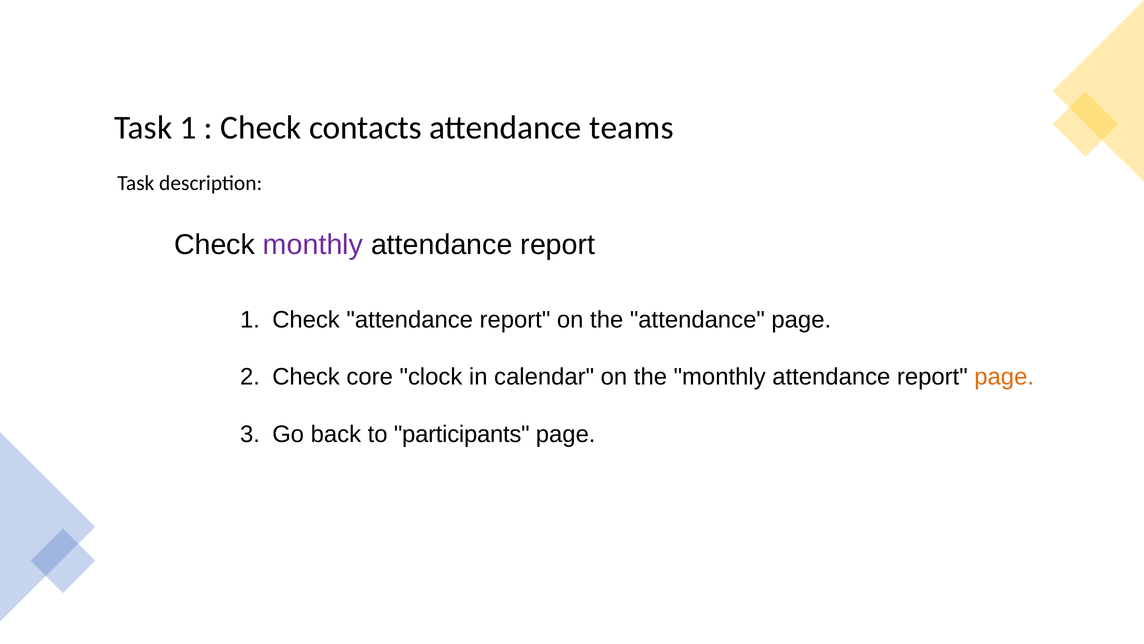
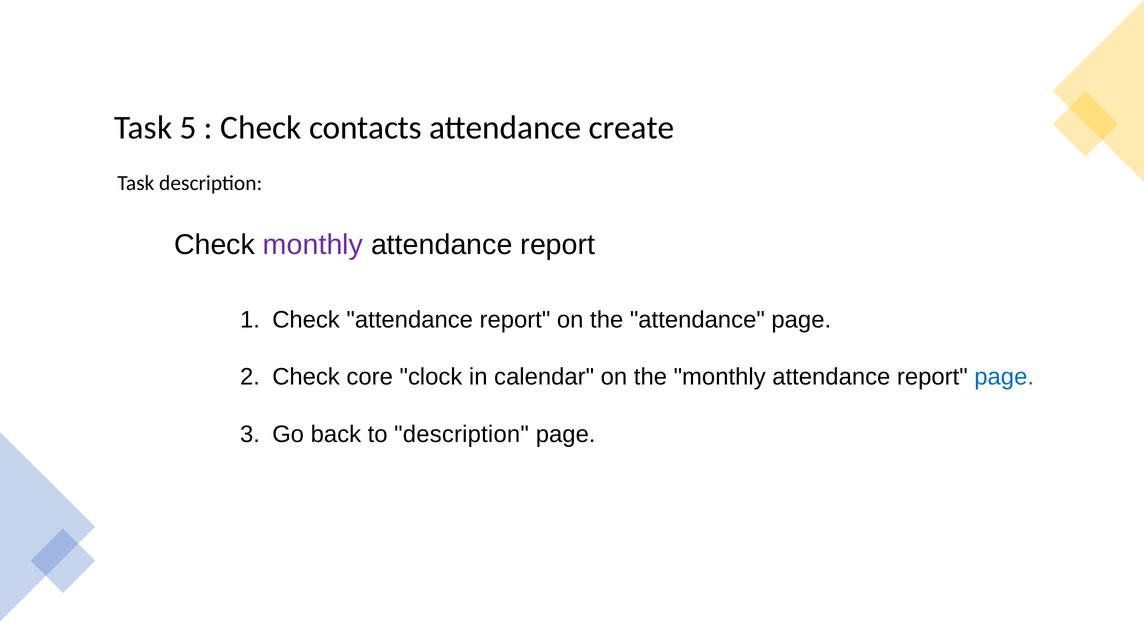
Task 1: 1 -> 5
teams: teams -> create
page at (1004, 377) colour: orange -> blue
to participants: participants -> description
